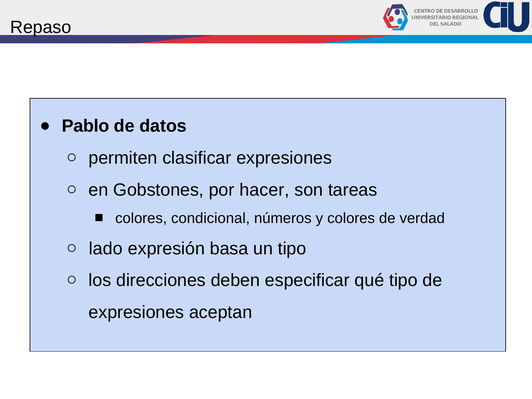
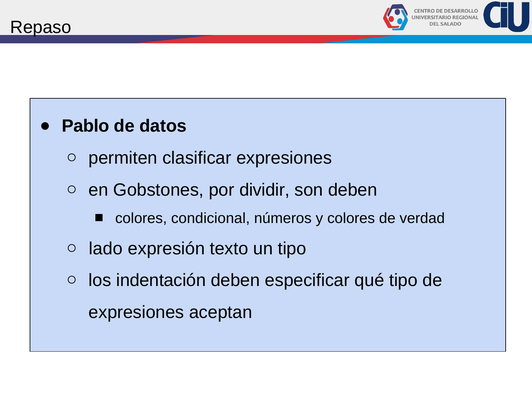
hacer: hacer -> dividir
son tareas: tareas -> deben
basa: basa -> texto
direcciones: direcciones -> indentación
